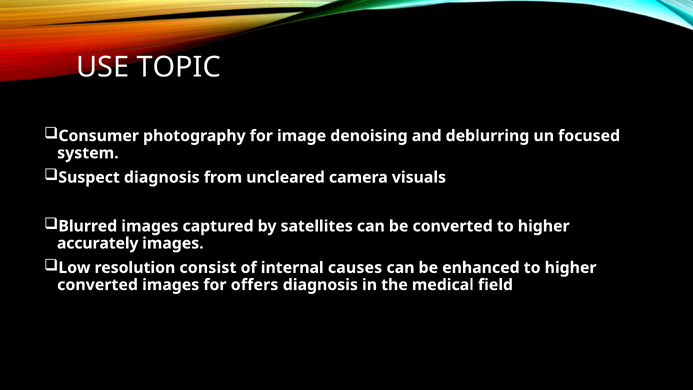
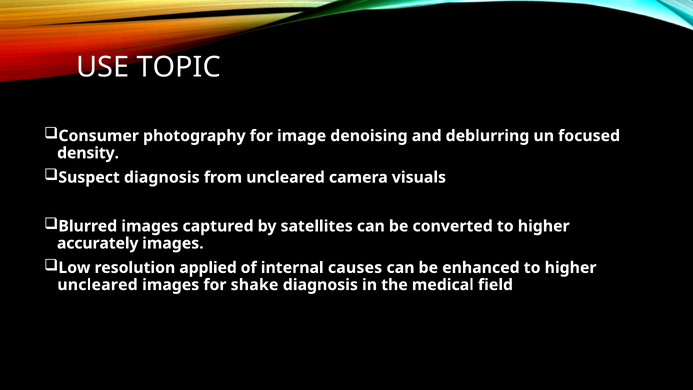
system: system -> density
consist: consist -> applied
converted at (98, 285): converted -> uncleared
offers: offers -> shake
